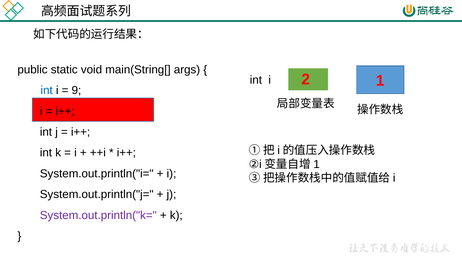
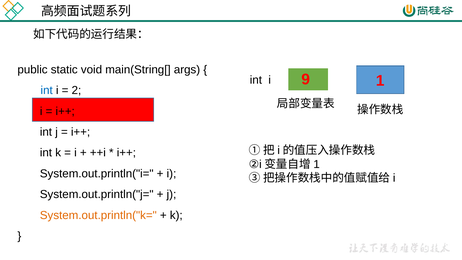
2 at (306, 79): 2 -> 9
9 at (76, 90): 9 -> 2
System.out.println("k= colour: purple -> orange
